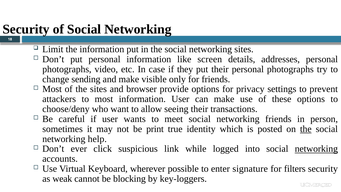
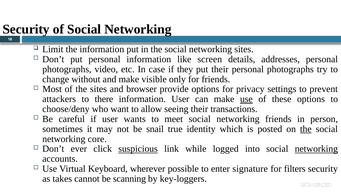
sending: sending -> without
to most: most -> there
use at (246, 99) underline: none -> present
print: print -> snail
help: help -> core
suspicious underline: none -> present
weak: weak -> takes
blocking: blocking -> scanning
